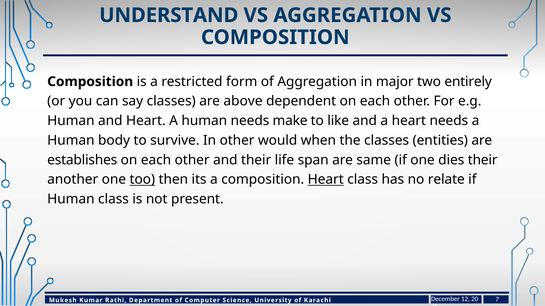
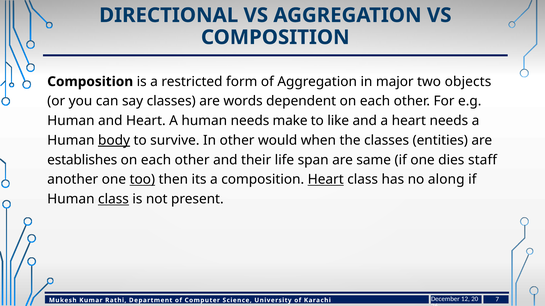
UNDERSTAND: UNDERSTAND -> DIRECTIONAL
entirely: entirely -> objects
above: above -> words
body underline: none -> present
dies their: their -> staff
relate: relate -> along
class at (113, 199) underline: none -> present
